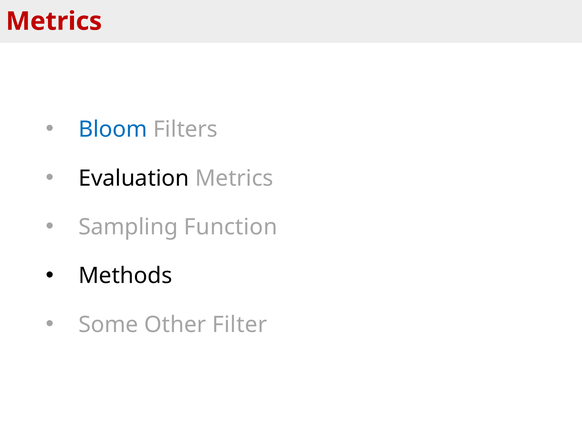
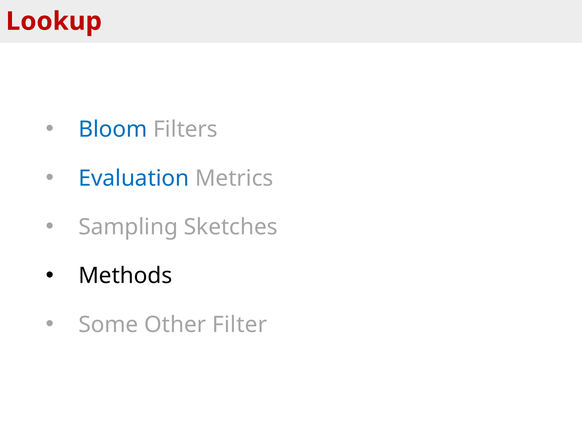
Metrics at (54, 21): Metrics -> Lookup
Evaluation colour: black -> blue
Function: Function -> Sketches
